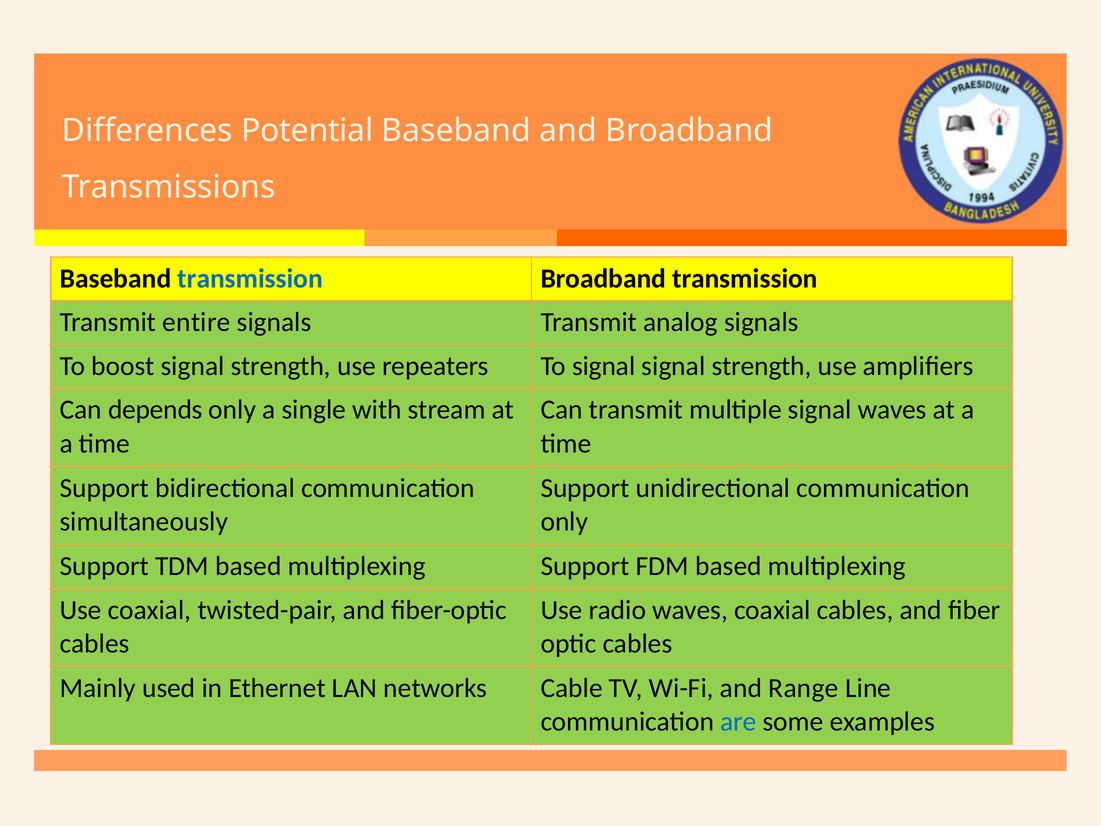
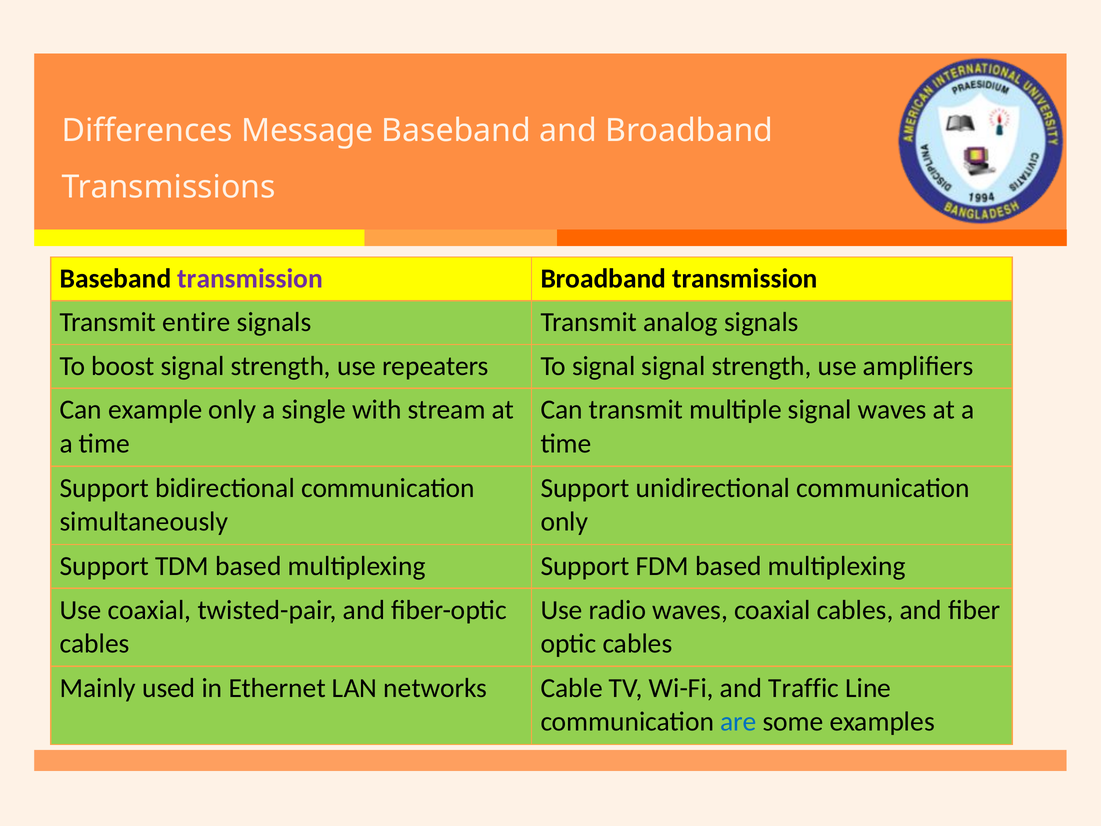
Potential: Potential -> Message
transmission at (250, 279) colour: blue -> purple
depends: depends -> example
Range: Range -> Traffic
